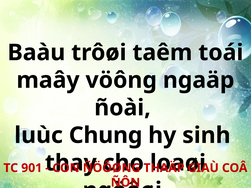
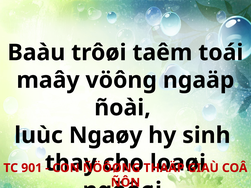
Chung: Chung -> Ngaøy
